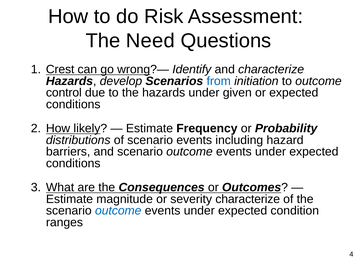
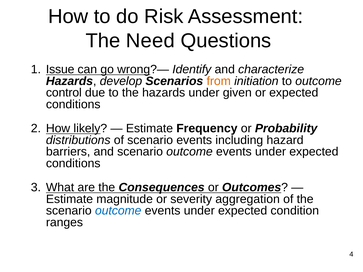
Crest: Crest -> Issue
from colour: blue -> orange
severity characterize: characterize -> aggregation
